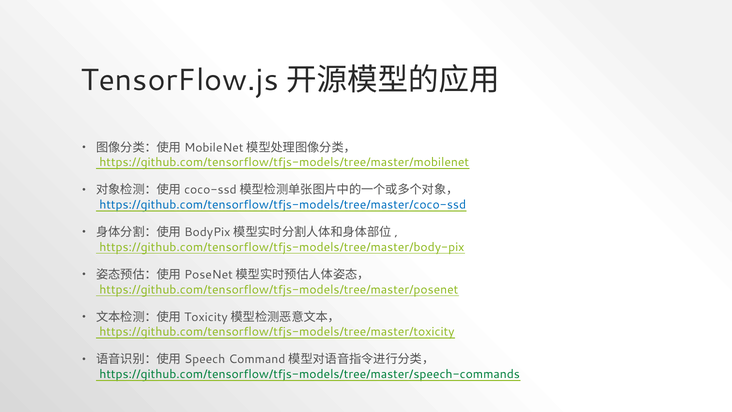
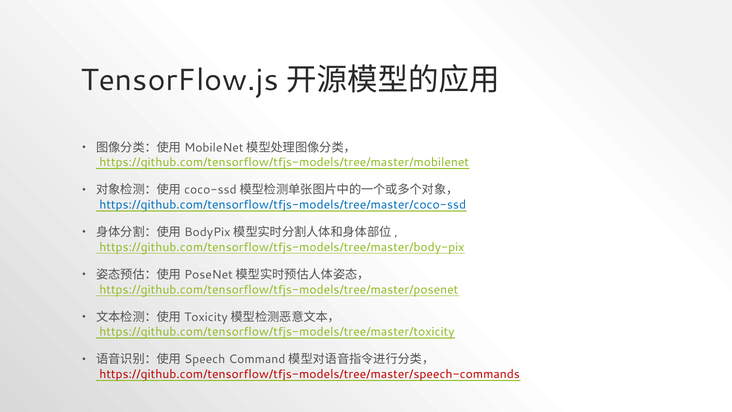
https://github.com/tensorflow/tfjs-models/tree/master/speech-commands colour: green -> red
